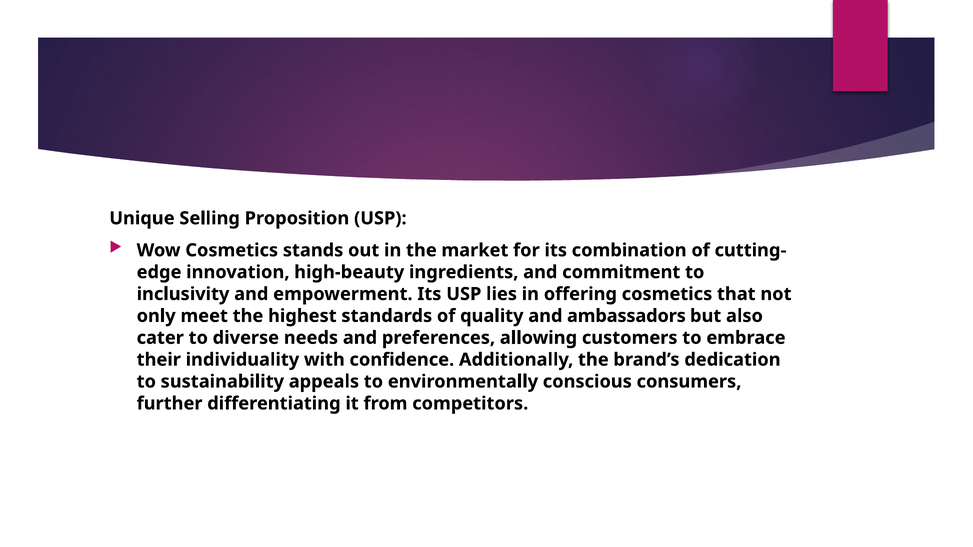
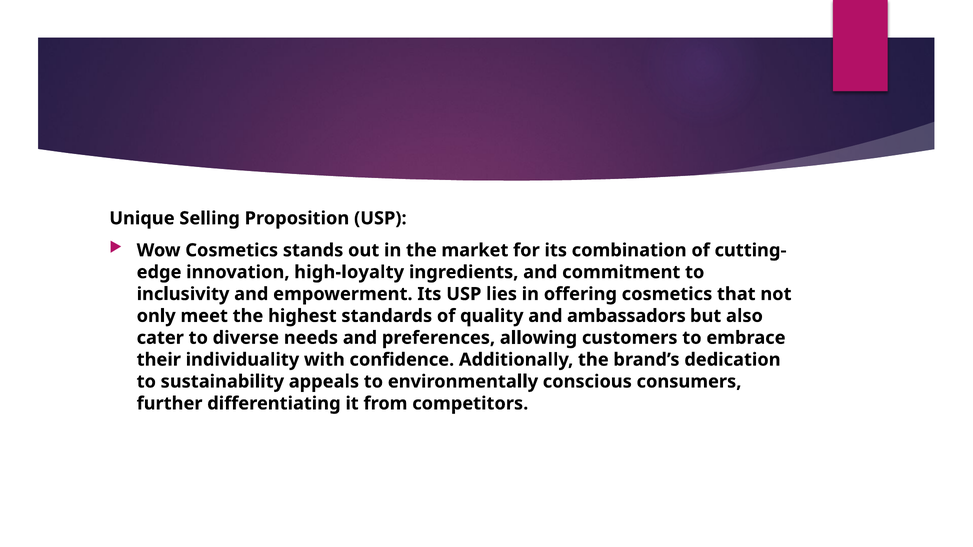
high-beauty: high-beauty -> high-loyalty
